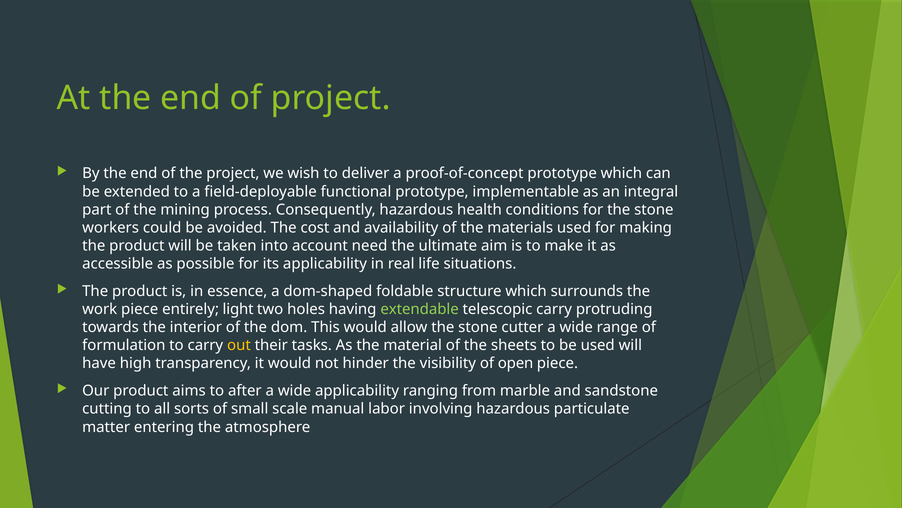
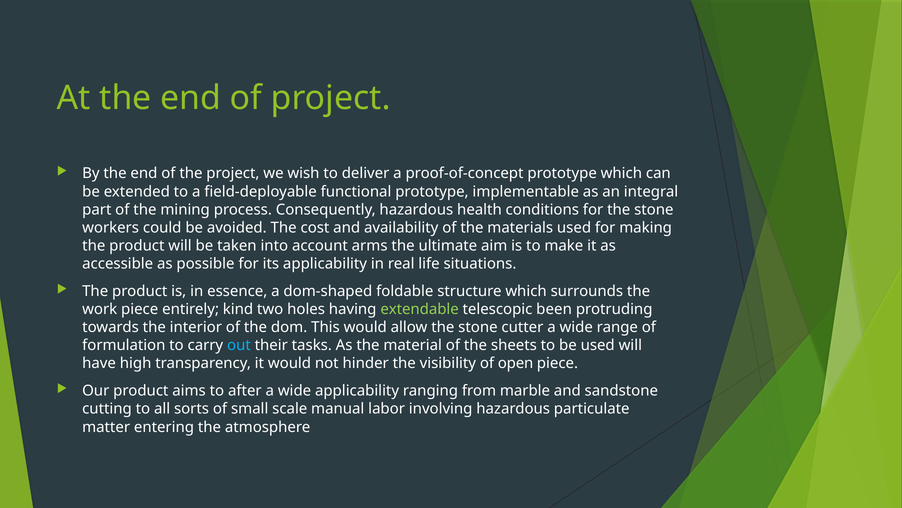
need: need -> arms
light: light -> kind
telescopic carry: carry -> been
out colour: yellow -> light blue
